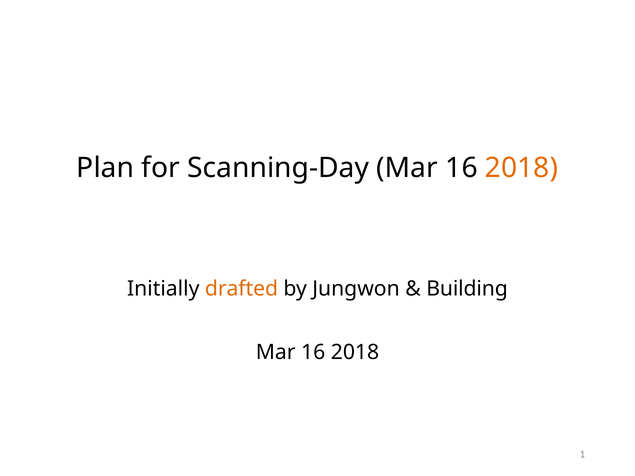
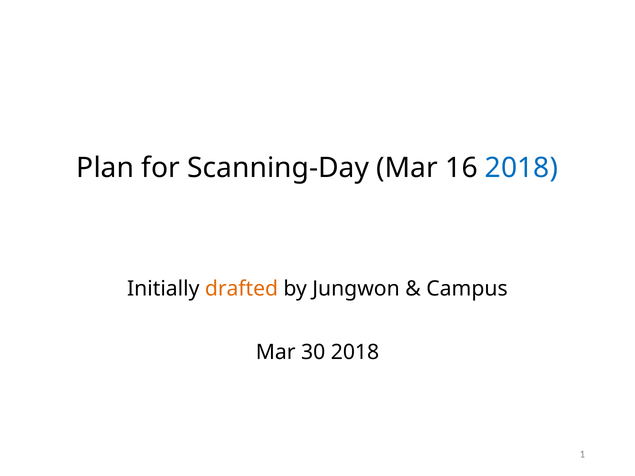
2018 at (521, 168) colour: orange -> blue
Building: Building -> Campus
16 at (313, 352): 16 -> 30
